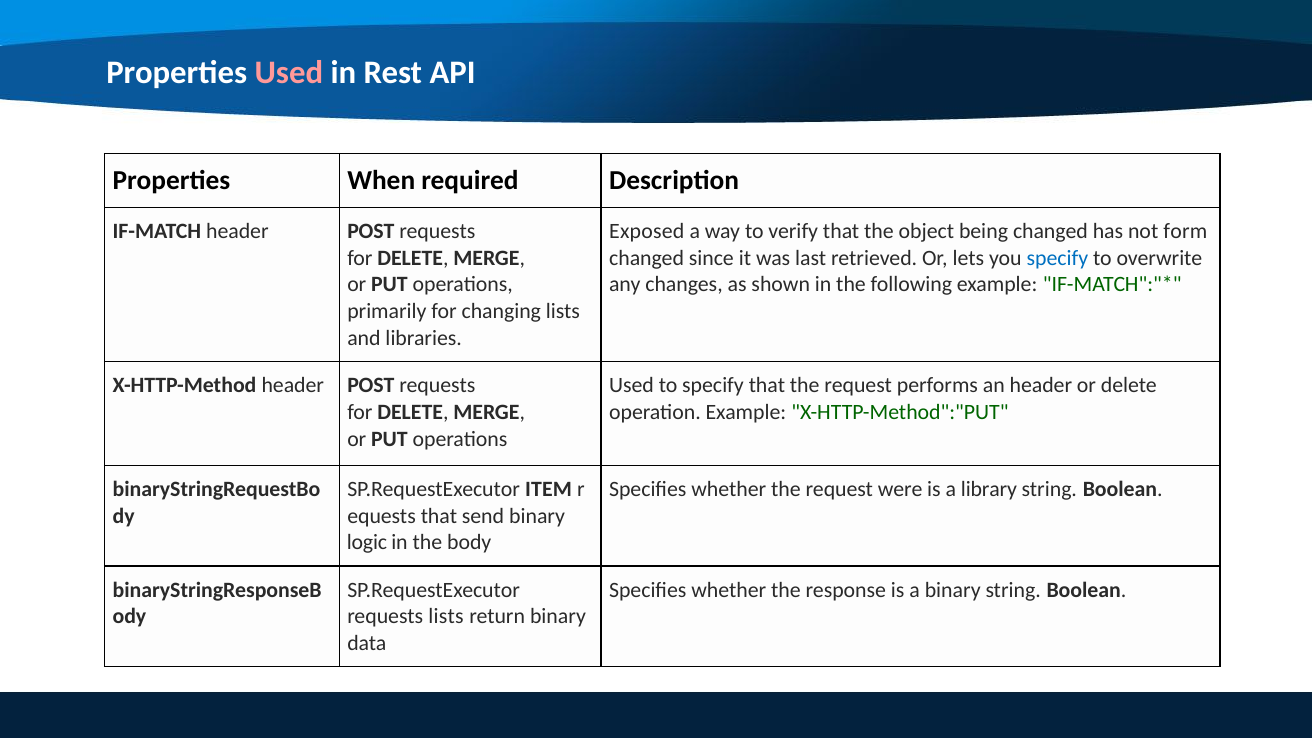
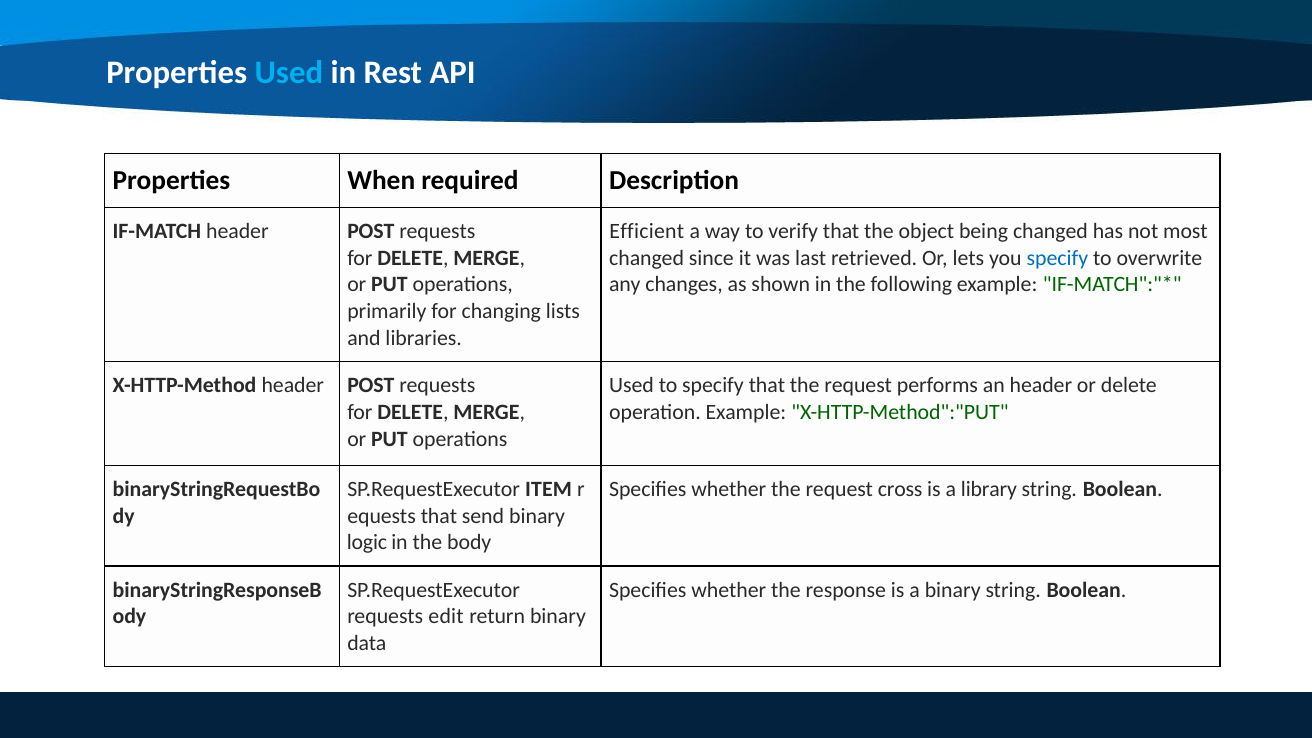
Used at (289, 73) colour: pink -> light blue
Exposed: Exposed -> Efficient
form: form -> most
were: were -> cross
requests lists: lists -> edit
